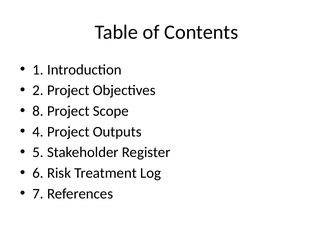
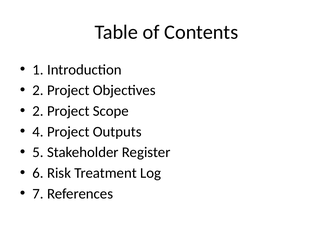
8 at (38, 111): 8 -> 2
